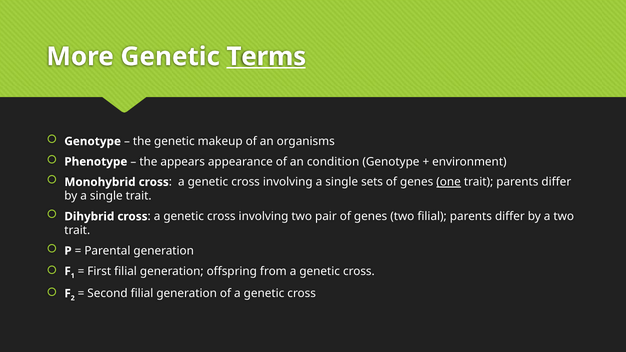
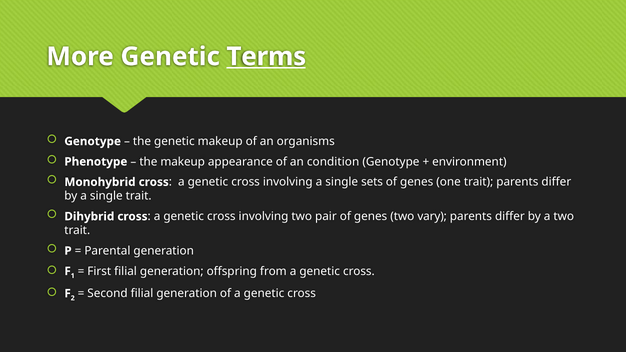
the appears: appears -> makeup
one underline: present -> none
two filial: filial -> vary
